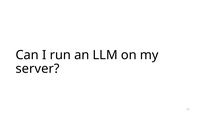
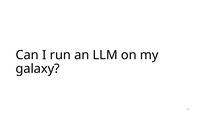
server: server -> galaxy
